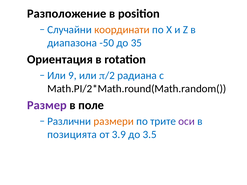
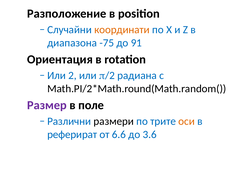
-50: -50 -> -75
35: 35 -> 91
9: 9 -> 2
размери colour: orange -> black
оси colour: purple -> orange
позицията: позицията -> реферират
3.9: 3.9 -> 6.6
3.5: 3.5 -> 3.6
